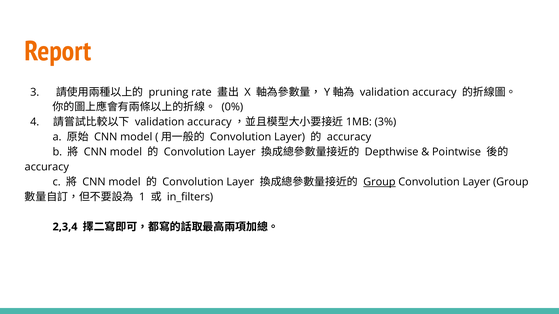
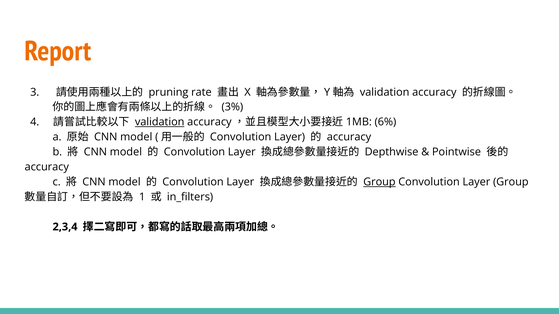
0%: 0% -> 3%
validation at (160, 122) underline: none -> present
3%: 3% -> 6%
